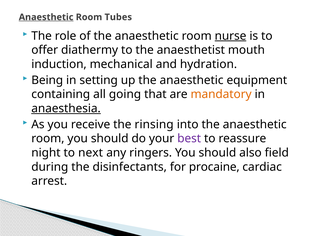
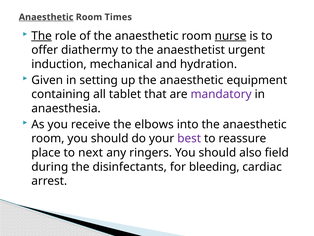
Tubes: Tubes -> Times
The at (42, 36) underline: none -> present
mouth: mouth -> urgent
Being: Being -> Given
going: going -> tablet
mandatory colour: orange -> purple
anaesthesia underline: present -> none
rinsing: rinsing -> elbows
night: night -> place
procaine: procaine -> bleeding
